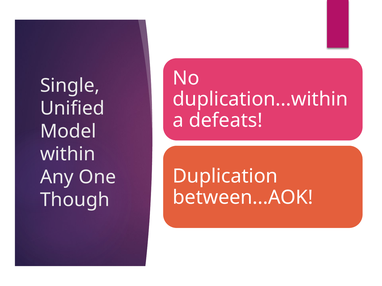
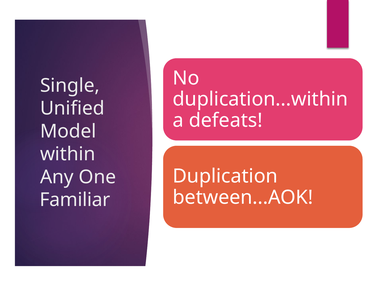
Though: Though -> Familiar
